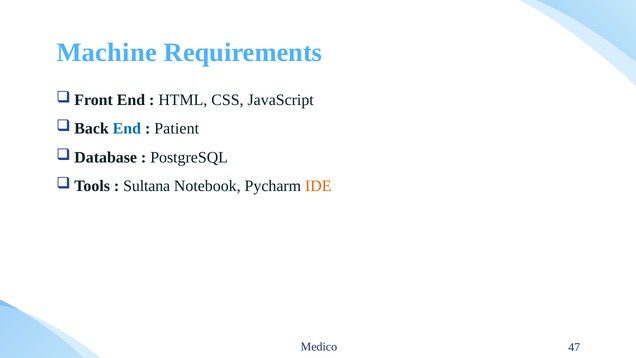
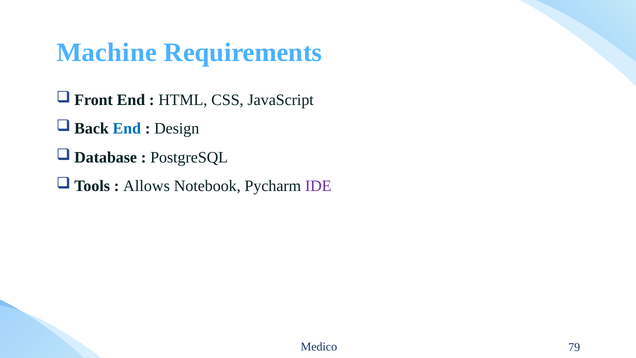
Patient: Patient -> Design
Sultana: Sultana -> Allows
IDE colour: orange -> purple
47: 47 -> 79
